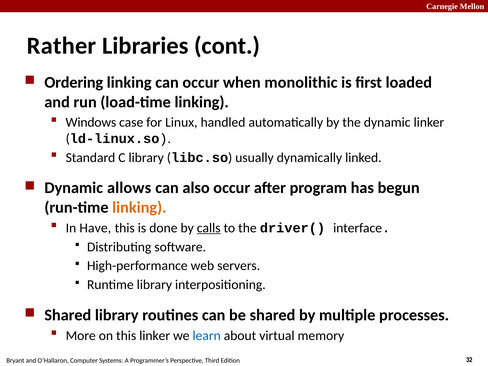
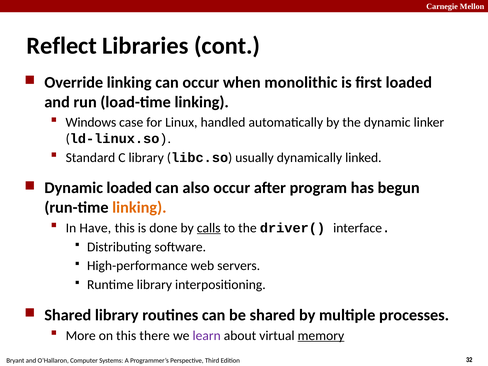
Rather: Rather -> Reflect
Ordering: Ordering -> Override
Dynamic allows: allows -> loaded
this linker: linker -> there
learn colour: blue -> purple
memory underline: none -> present
